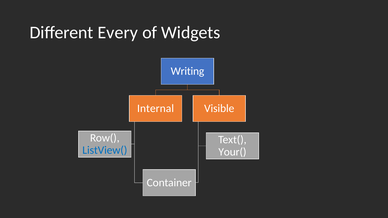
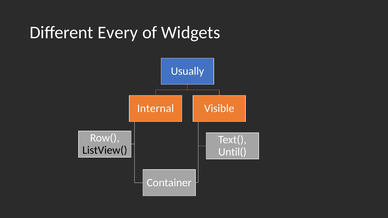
Writing: Writing -> Usually
ListView( colour: blue -> black
Your(: Your( -> Until(
